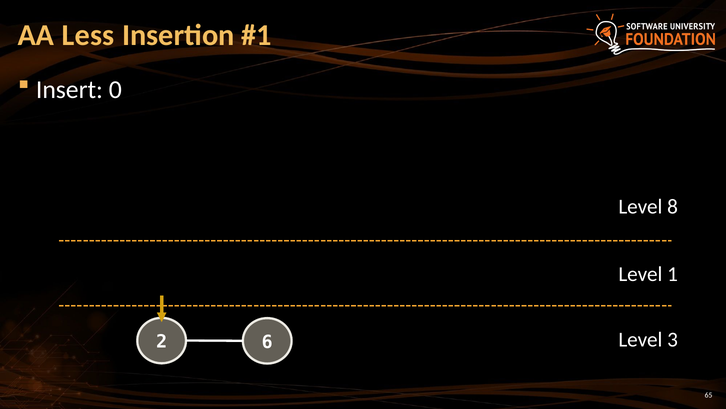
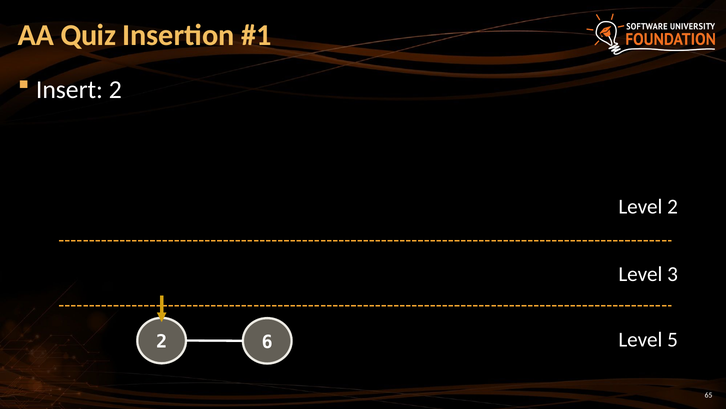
Less: Less -> Quiz
Insert 0: 0 -> 2
Level 8: 8 -> 2
1: 1 -> 3
3: 3 -> 5
